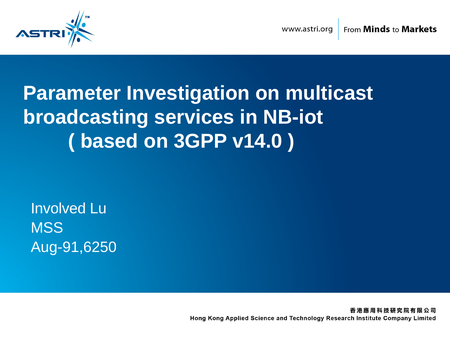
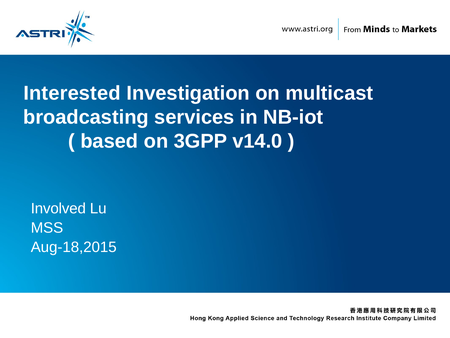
Parameter: Parameter -> Interested
Aug-91,6250: Aug-91,6250 -> Aug-18,2015
